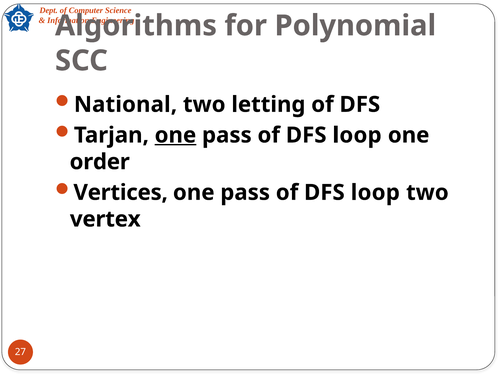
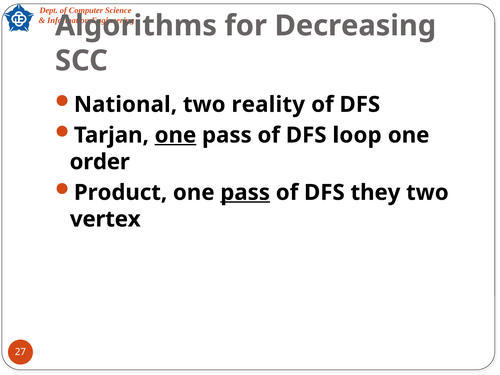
Polynomial: Polynomial -> Decreasing
letting: letting -> reality
Vertices: Vertices -> Product
pass at (245, 193) underline: none -> present
loop at (375, 193): loop -> they
